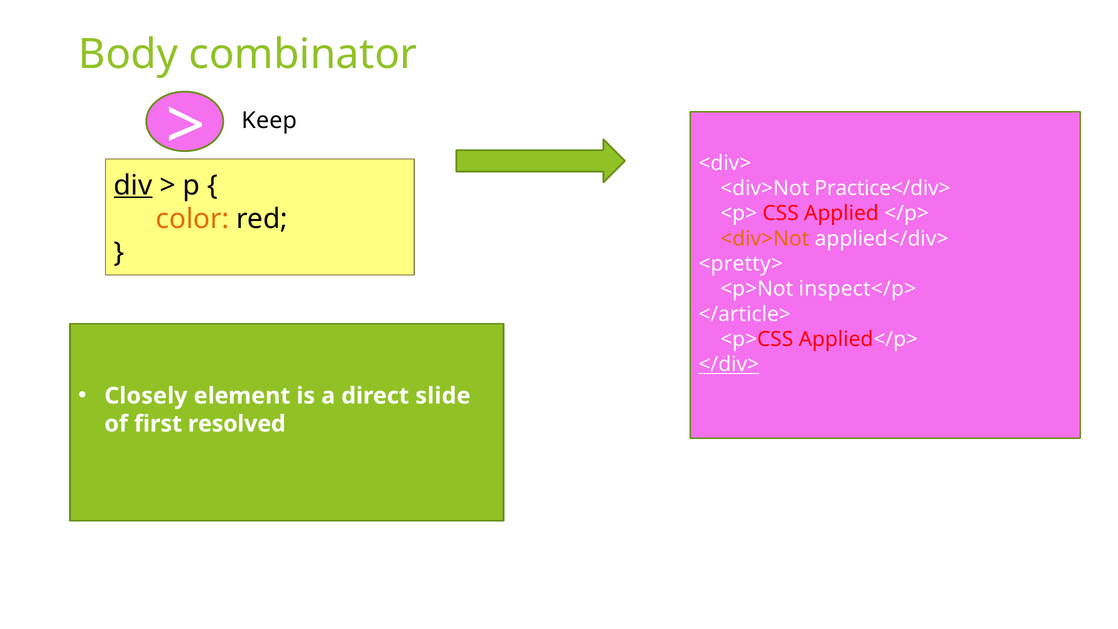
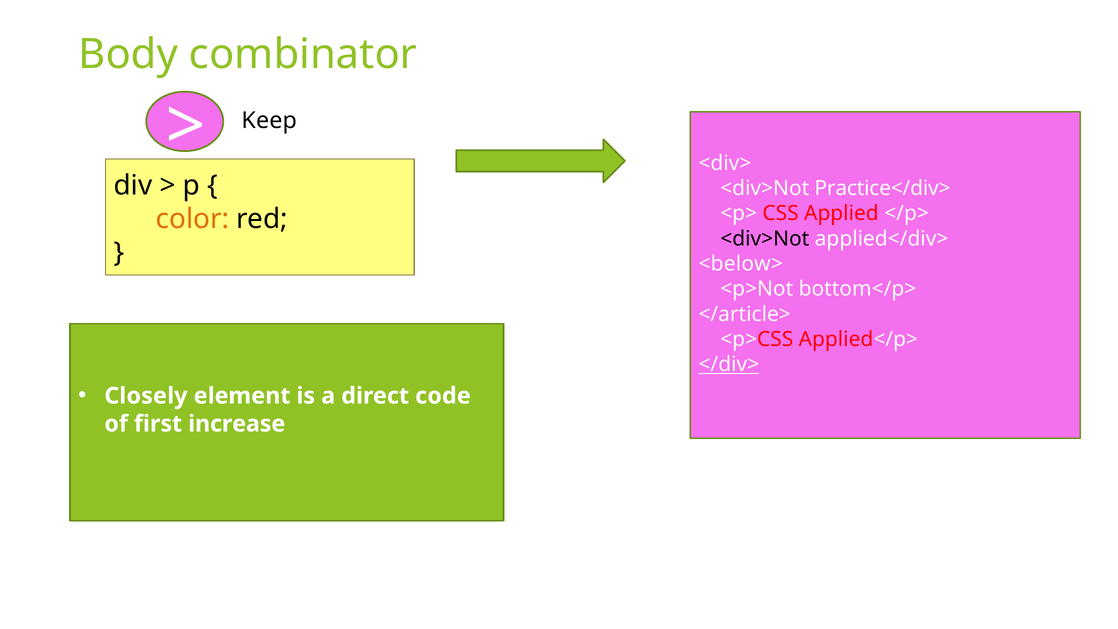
div underline: present -> none
<div>Not at (765, 239) colour: orange -> black
<pretty>: <pretty> -> <below>
inspect</p>: inspect</p> -> bottom</p>
slide: slide -> code
resolved: resolved -> increase
